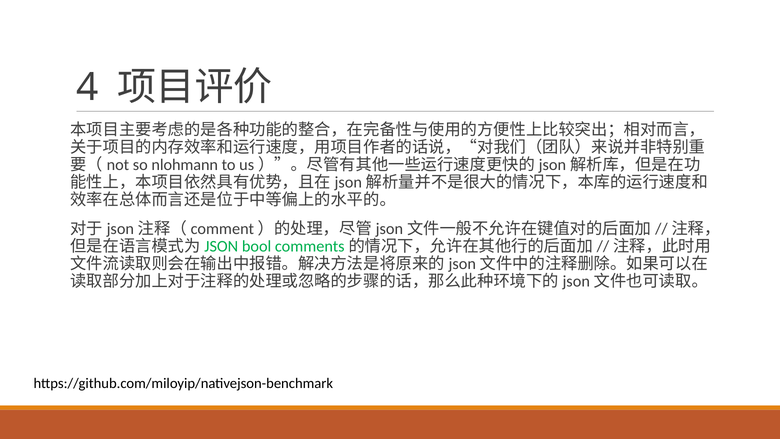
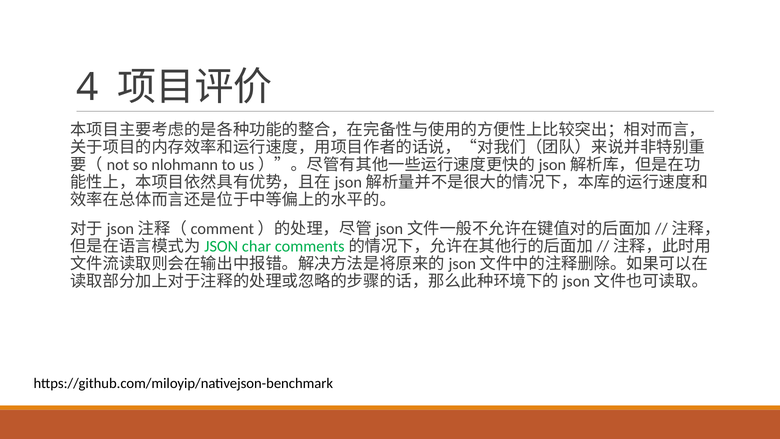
bool: bool -> char
